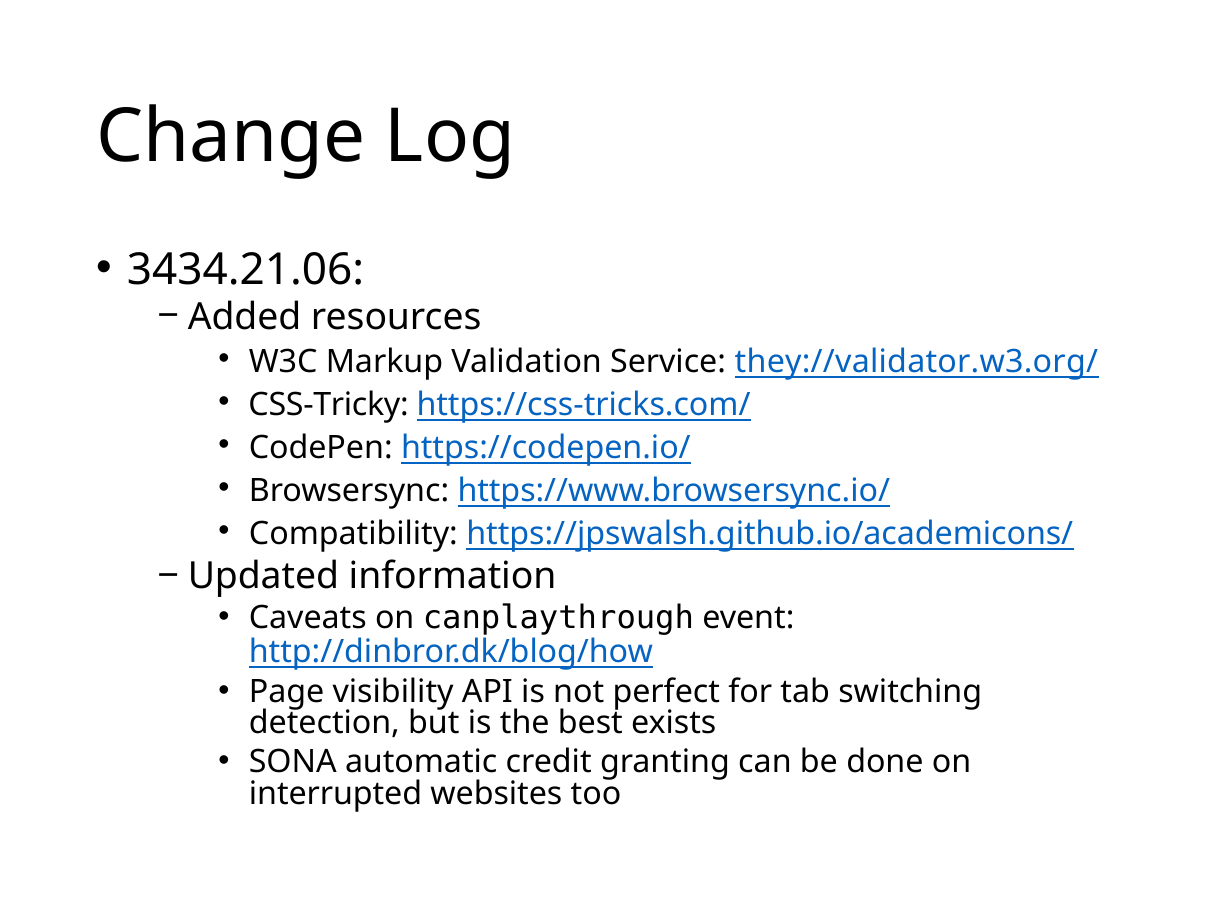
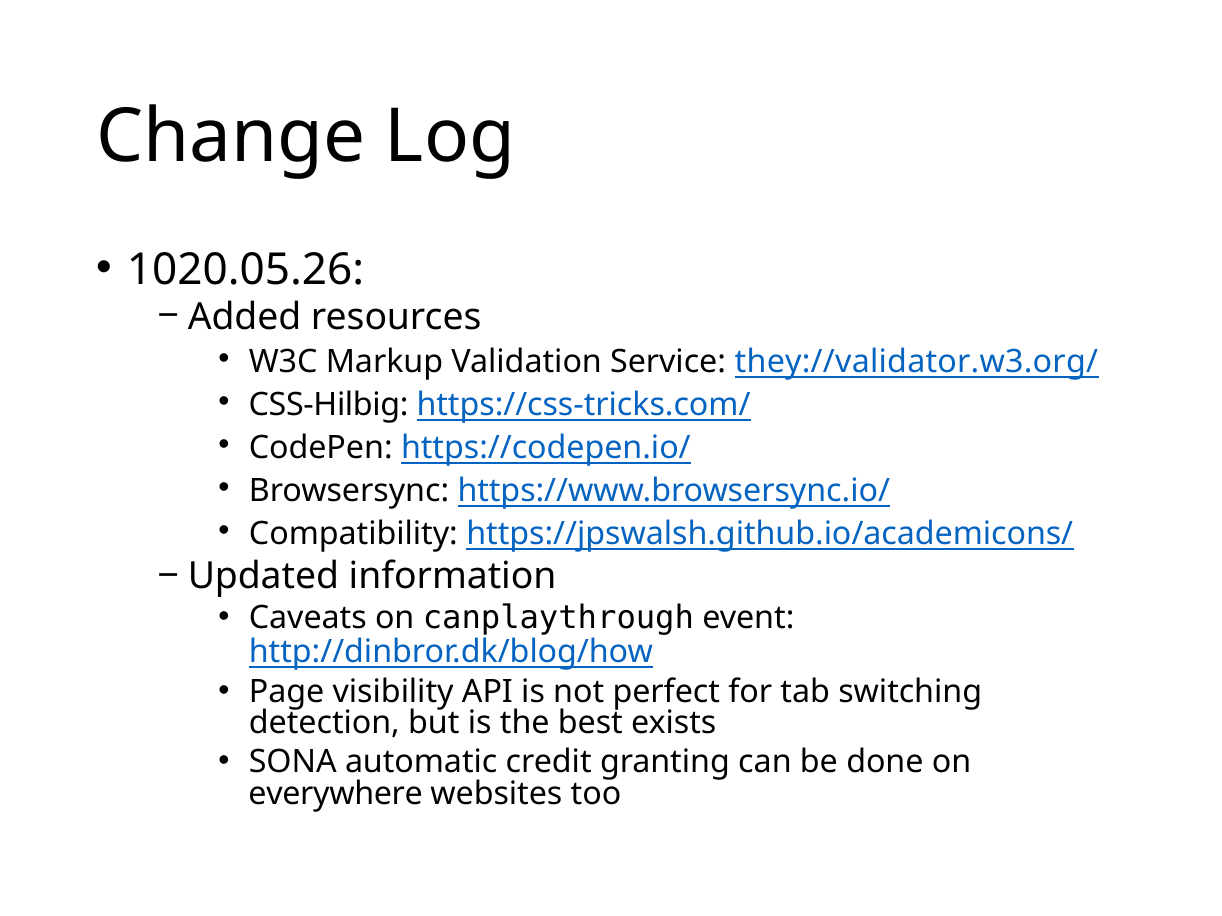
3434.21.06: 3434.21.06 -> 1020.05.26
CSS-Tricky: CSS-Tricky -> CSS-Hilbig
interrupted: interrupted -> everywhere
